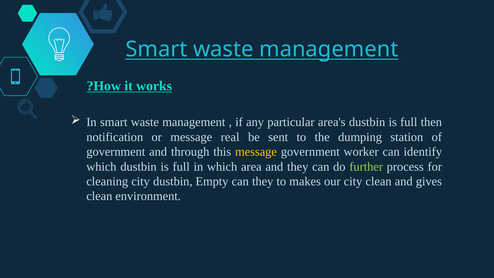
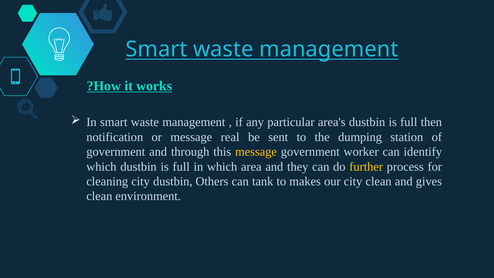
further colour: light green -> yellow
Empty: Empty -> Others
can they: they -> tank
